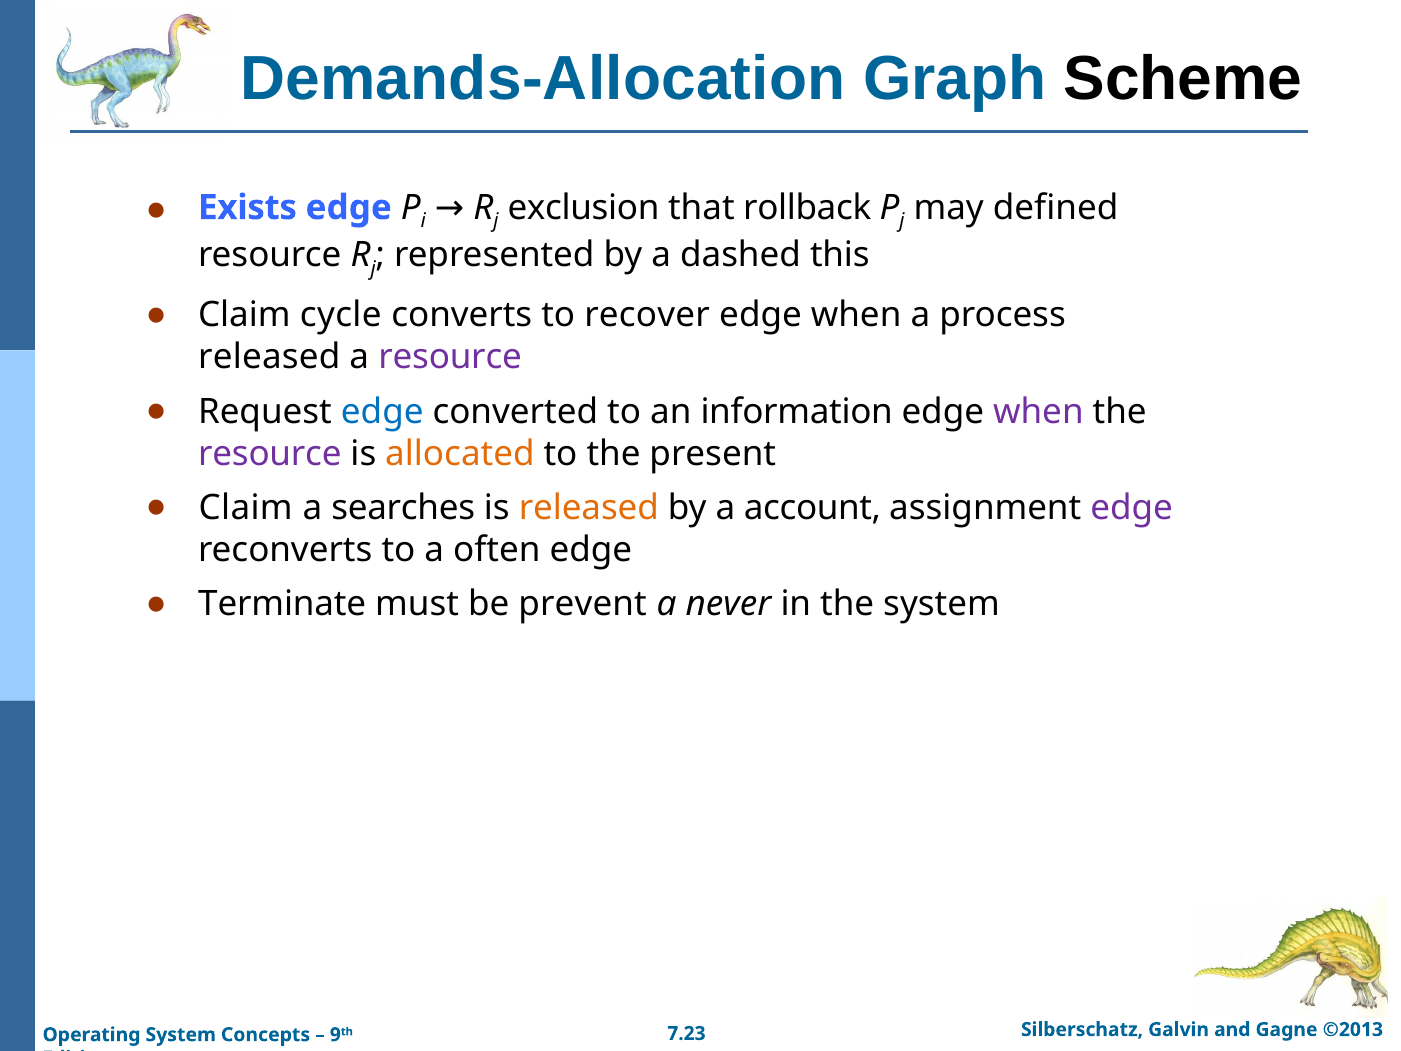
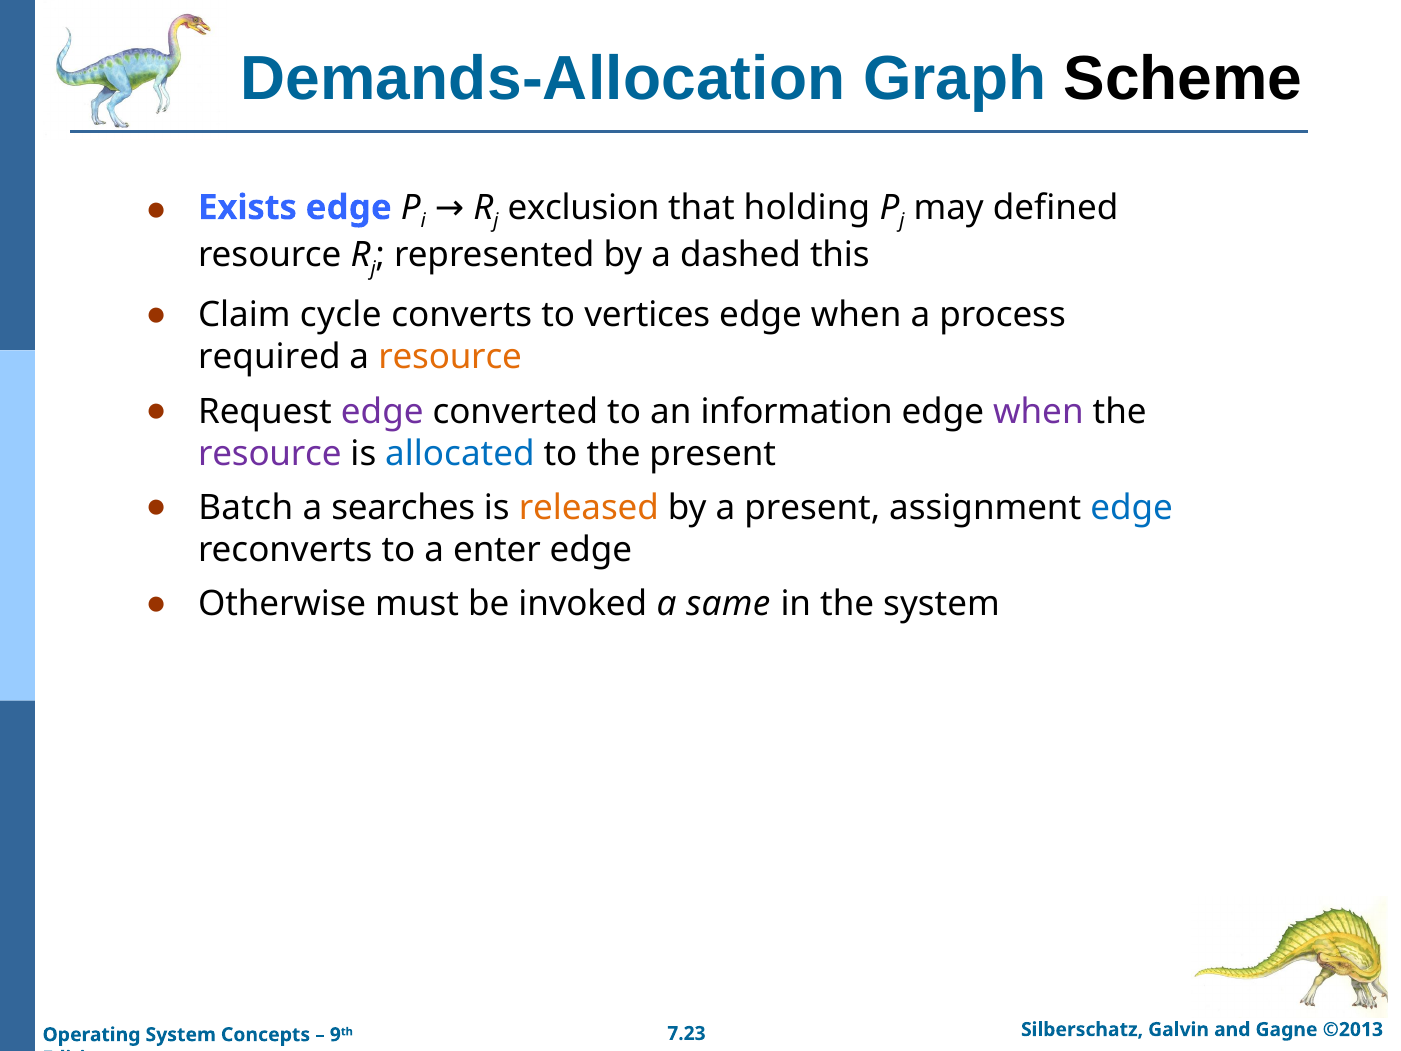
rollback: rollback -> holding
recover: recover -> vertices
released at (269, 357): released -> required
resource at (450, 357) colour: purple -> orange
edge at (382, 412) colour: blue -> purple
allocated colour: orange -> blue
Claim at (246, 508): Claim -> Batch
a account: account -> present
edge at (1132, 508) colour: purple -> blue
often: often -> enter
Terminate: Terminate -> Otherwise
prevent: prevent -> invoked
never: never -> same
